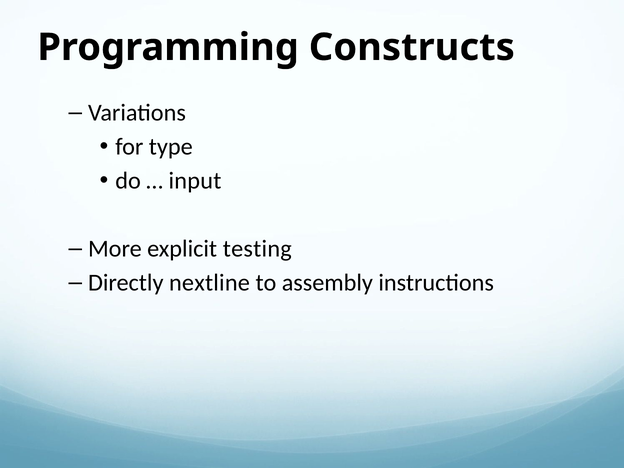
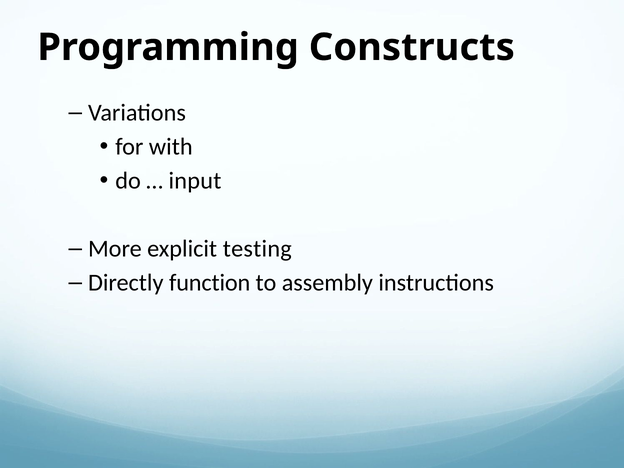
type: type -> with
nextline: nextline -> function
